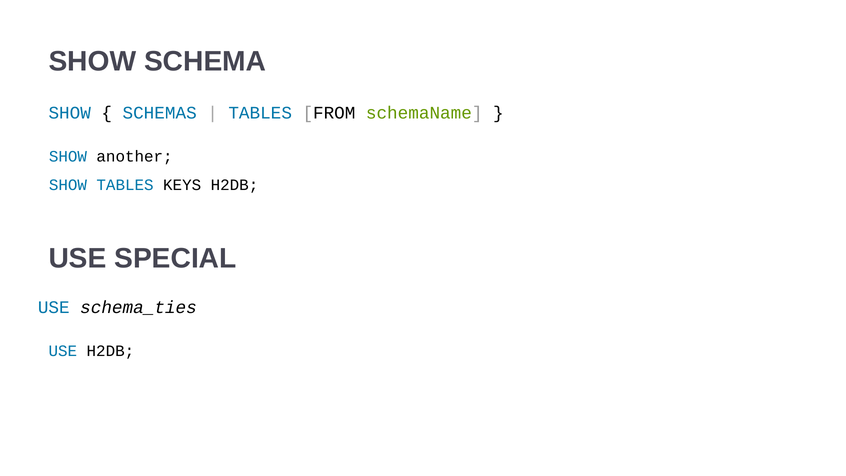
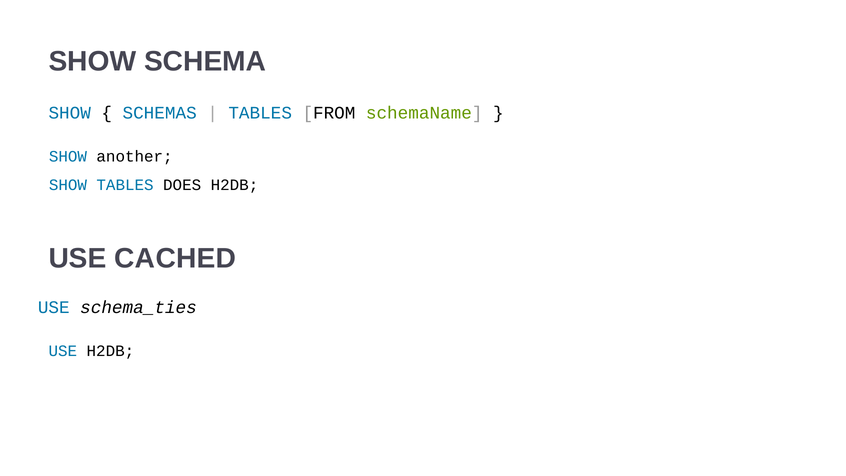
KEYS: KEYS -> DOES
SPECIAL: SPECIAL -> CACHED
